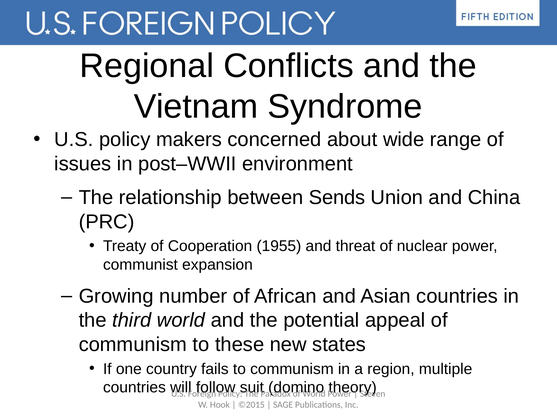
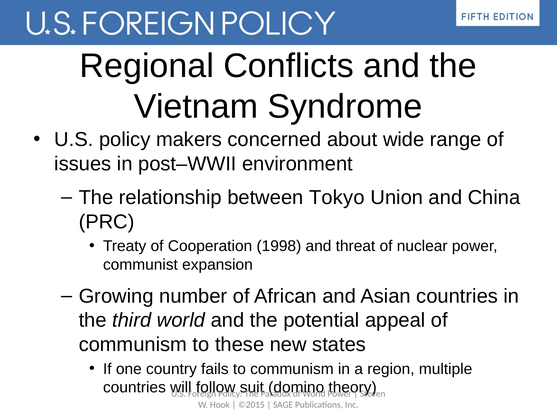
Sends: Sends -> Tokyo
1955: 1955 -> 1998
